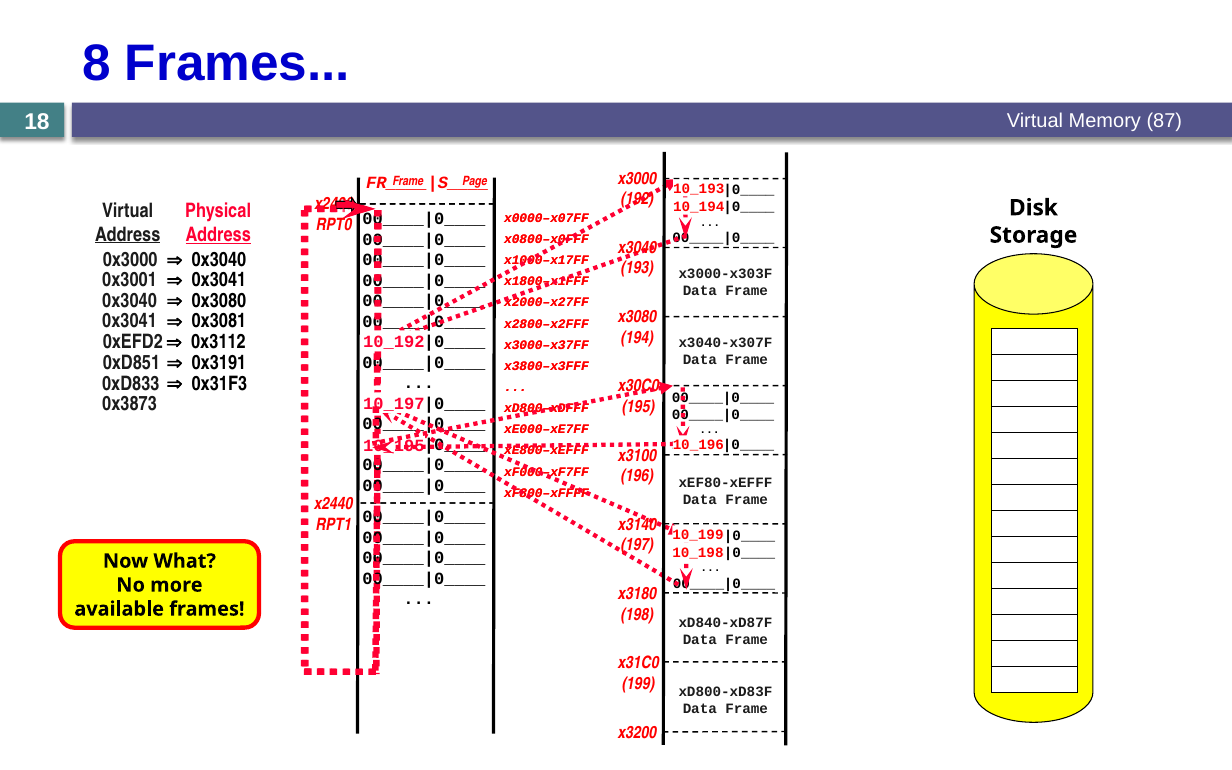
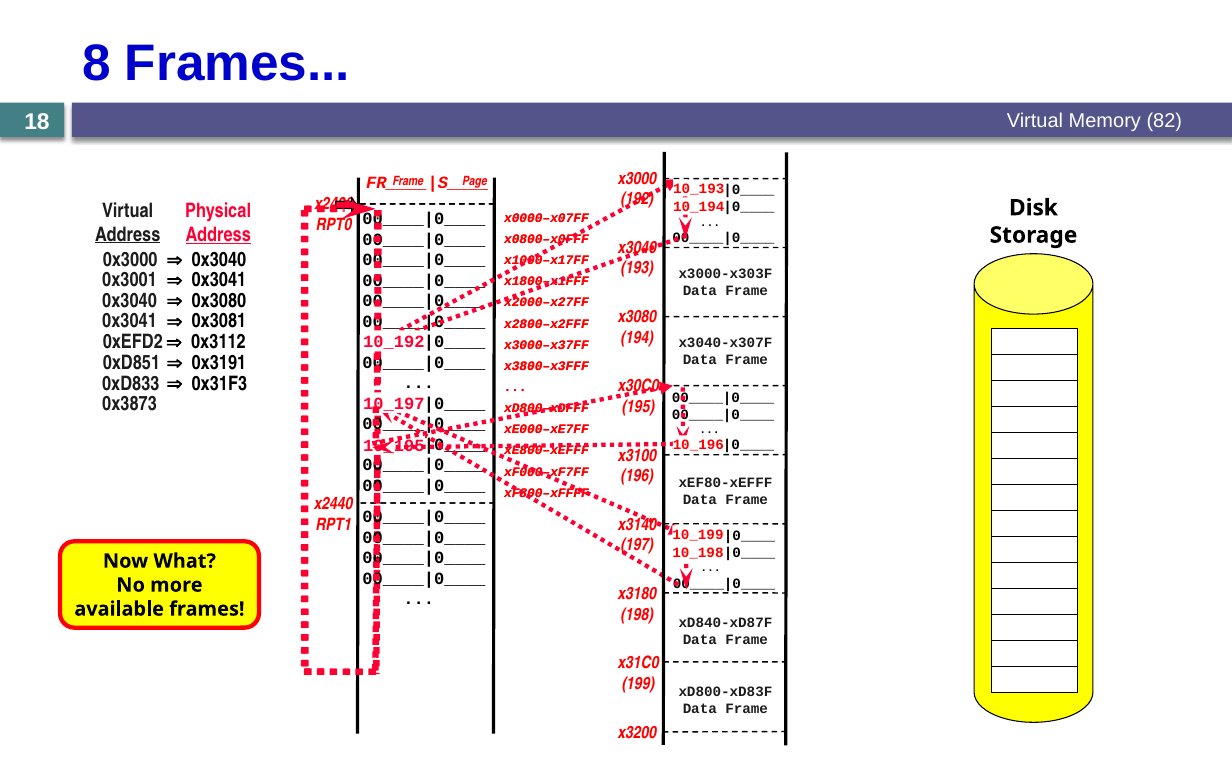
87: 87 -> 82
